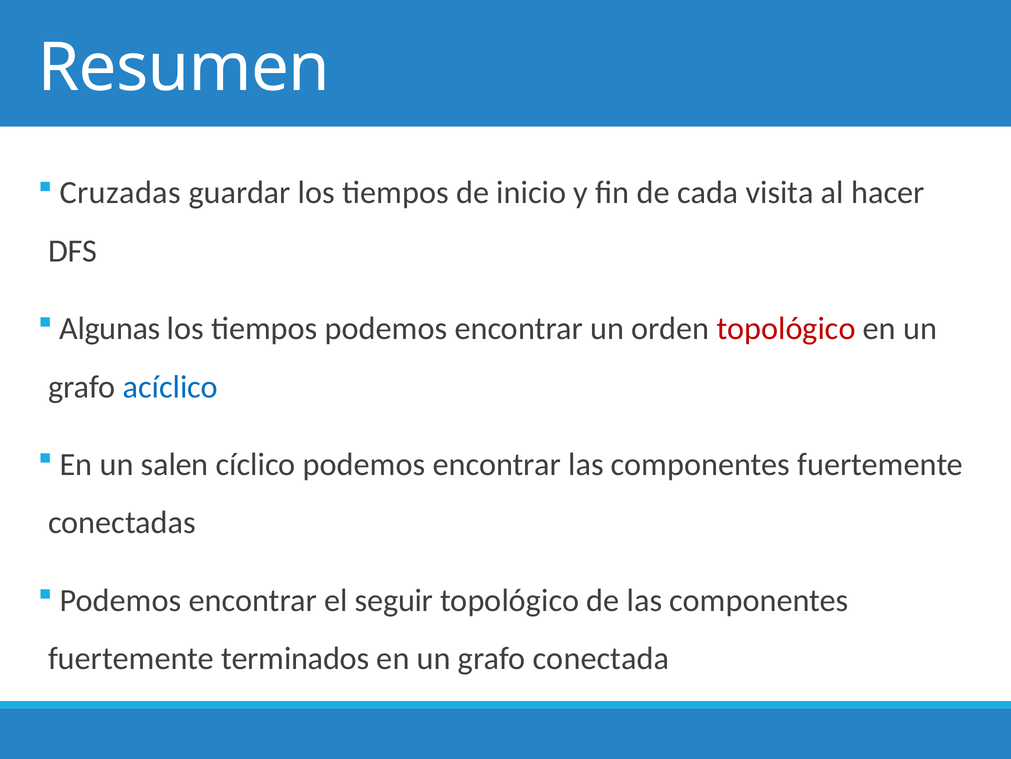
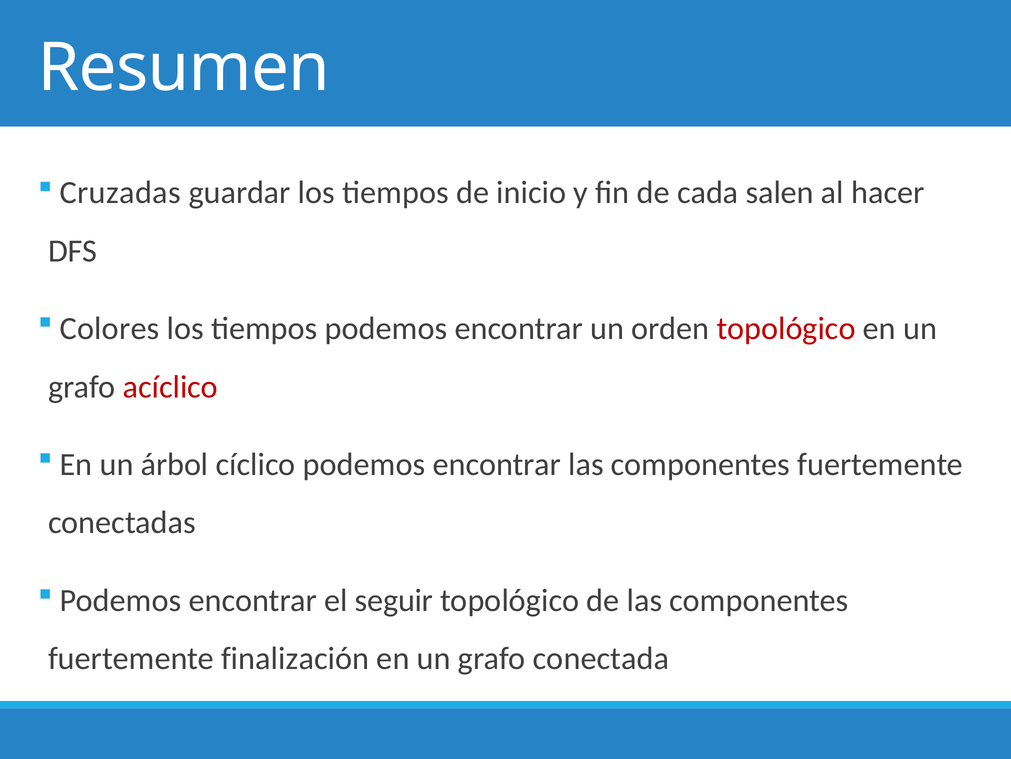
visita: visita -> salen
Algunas: Algunas -> Colores
acíclico colour: blue -> red
salen: salen -> árbol
terminados: terminados -> finalización
